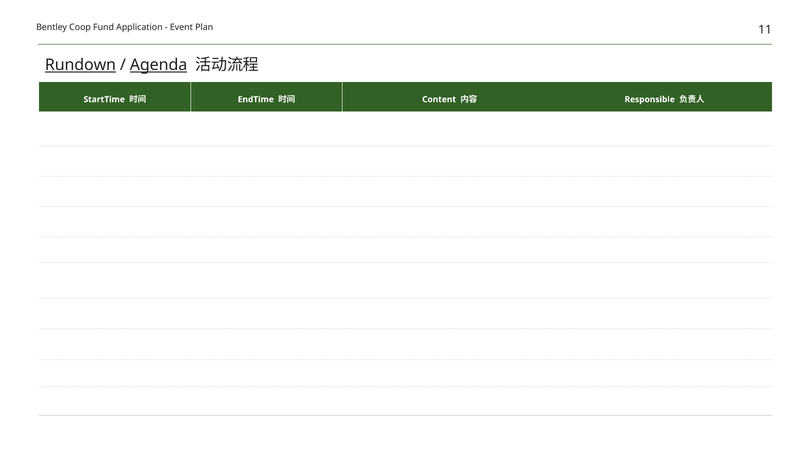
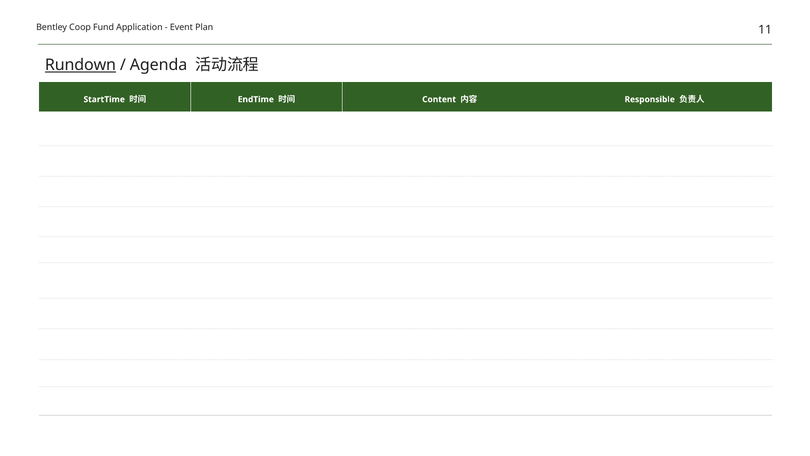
Agenda underline: present -> none
